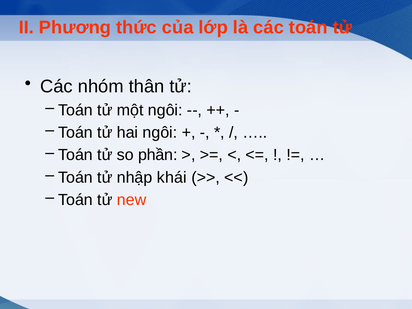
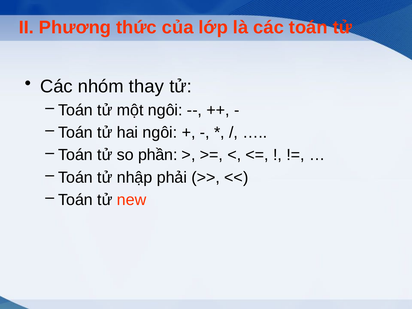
thân: thân -> thay
khái: khái -> phải
